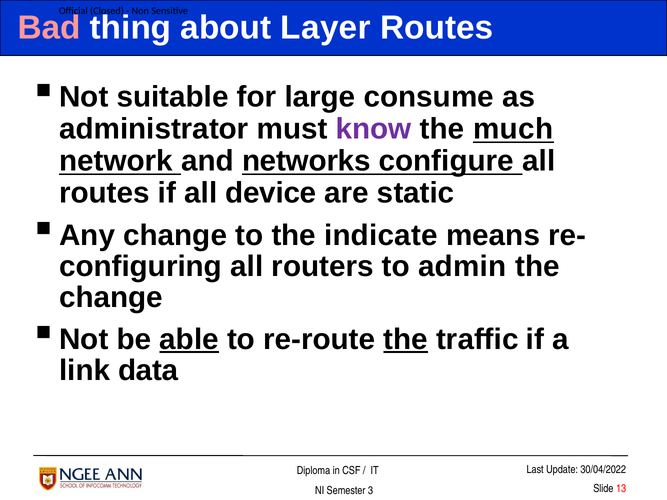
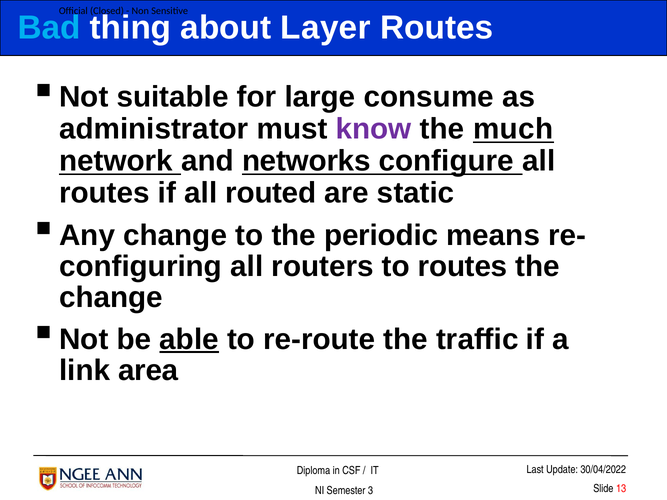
Bad colour: pink -> light blue
device: device -> routed
indicate: indicate -> periodic
to admin: admin -> routes
the at (406, 339) underline: present -> none
data: data -> area
